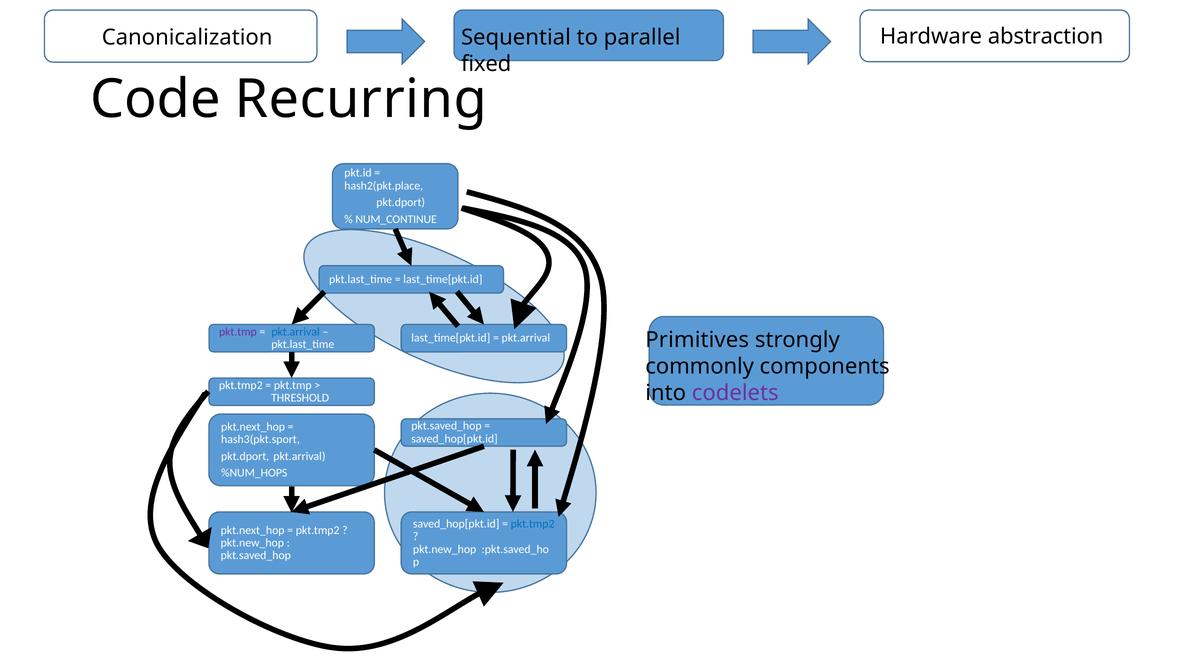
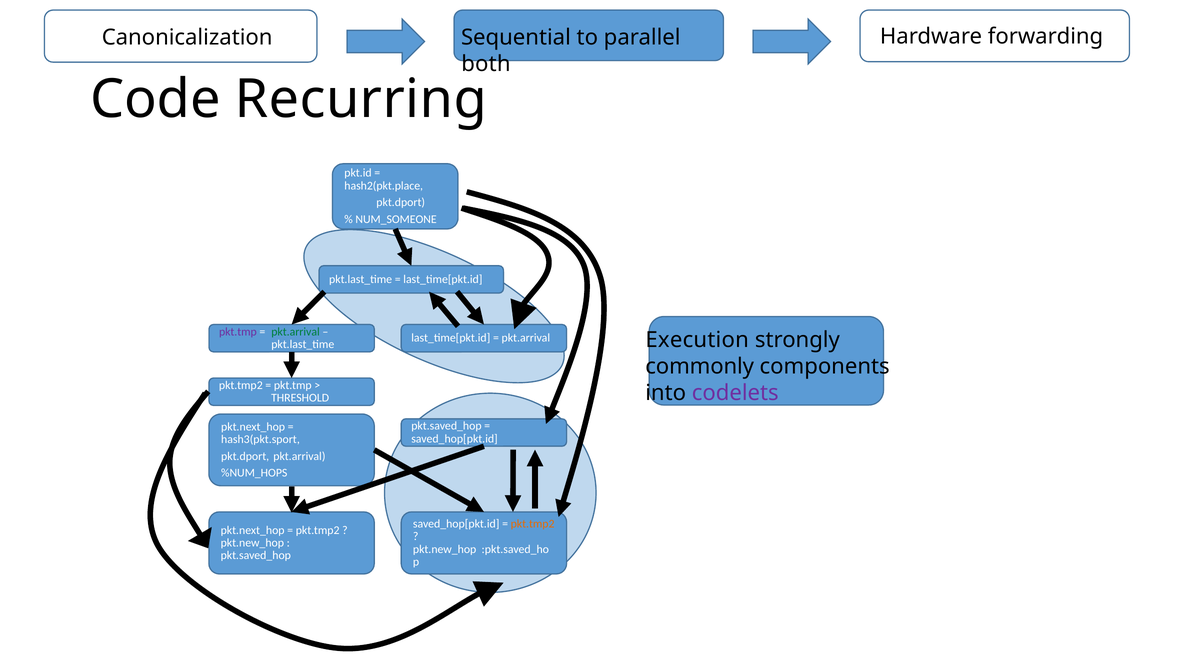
abstraction: abstraction -> forwarding
fixed: fixed -> both
NUM_CONTINUE: NUM_CONTINUE -> NUM_SOMEONE
pkt.arrival at (296, 332) colour: blue -> green
Primitives: Primitives -> Execution
pkt.tmp2 at (533, 524) colour: blue -> orange
